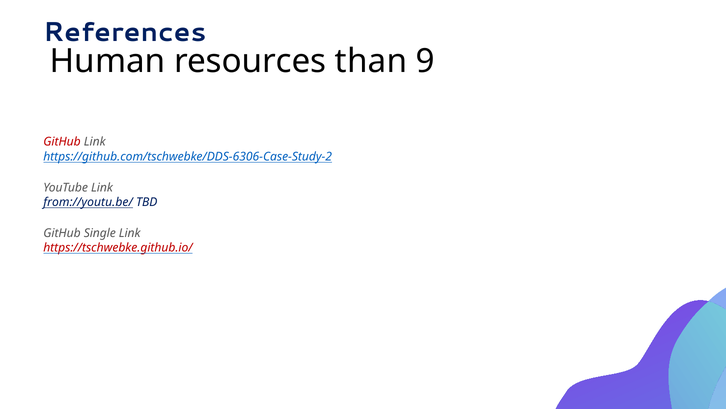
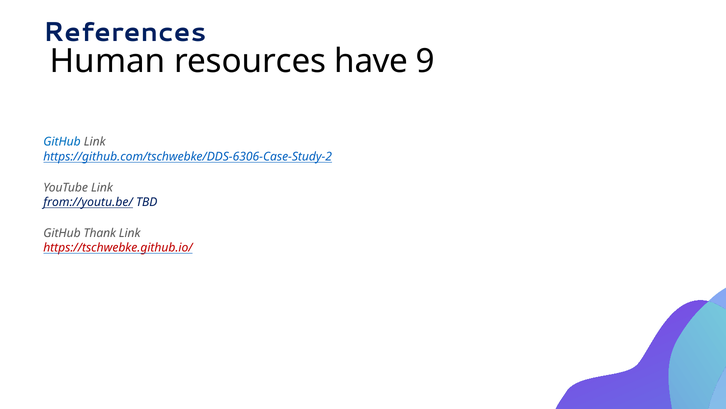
than: than -> have
GitHub at (62, 142) colour: red -> blue
Single: Single -> Thank
